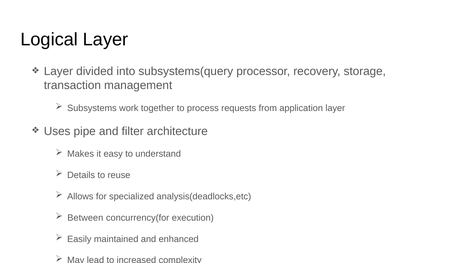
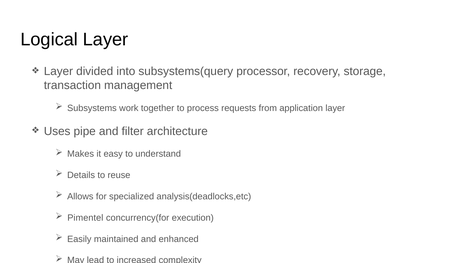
Between: Between -> Pimentel
